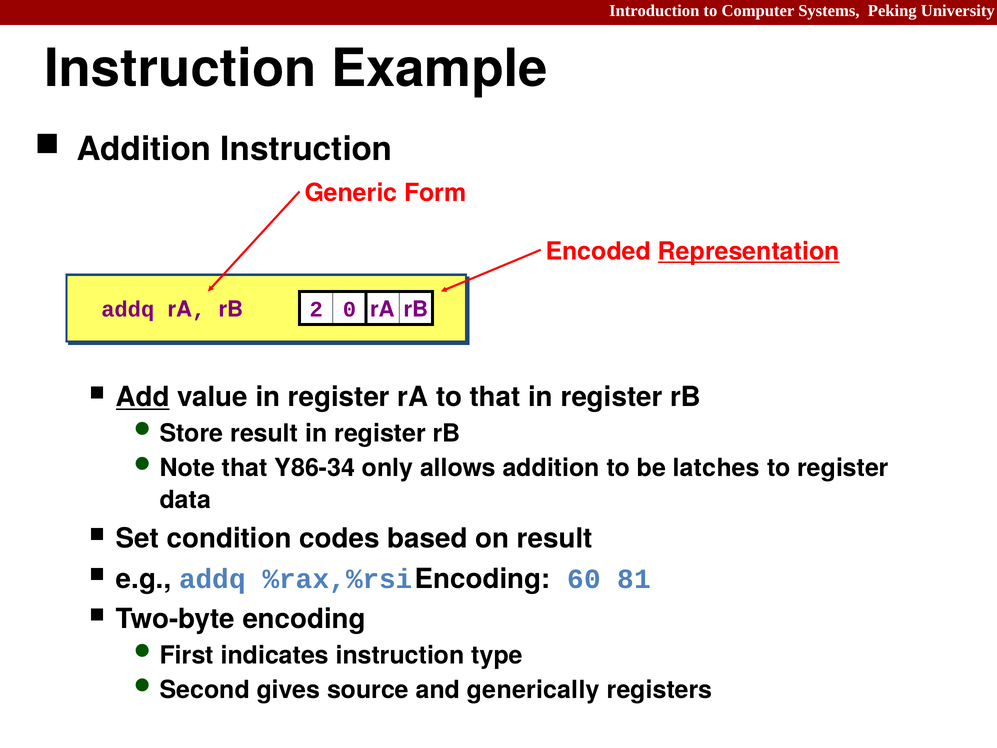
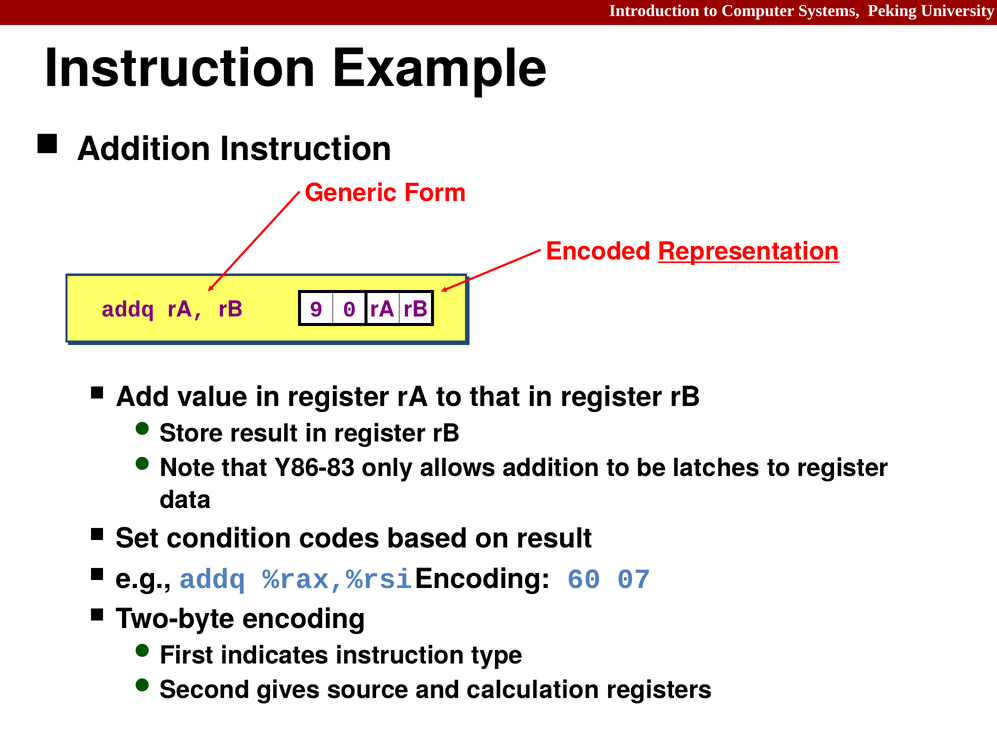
2: 2 -> 9
Add underline: present -> none
Y86-34: Y86-34 -> Y86-83
81: 81 -> 07
generically: generically -> calculation
